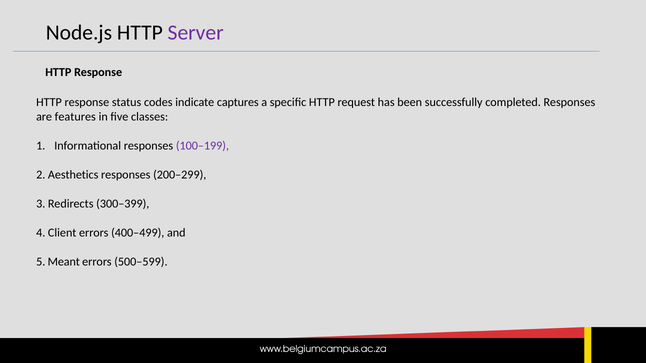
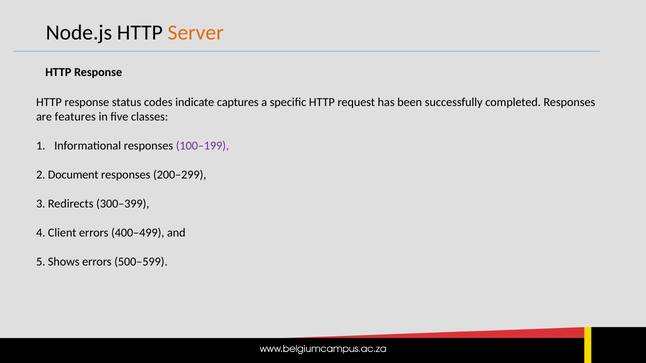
Server colour: purple -> orange
Aesthetics: Aesthetics -> Document
Meant: Meant -> Shows
